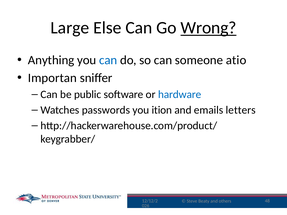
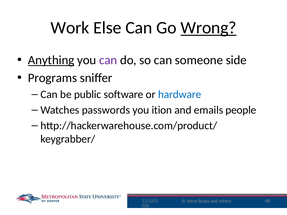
Large: Large -> Work
Anything underline: none -> present
can at (108, 60) colour: blue -> purple
atio: atio -> side
Importan: Importan -> Programs
letters: letters -> people
